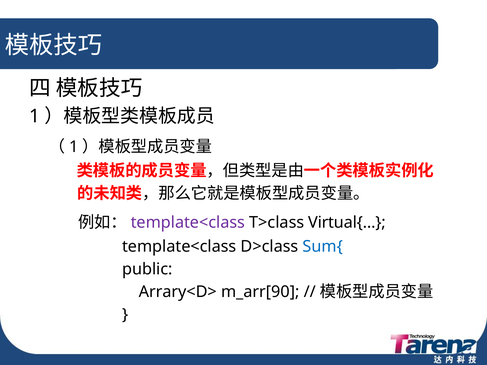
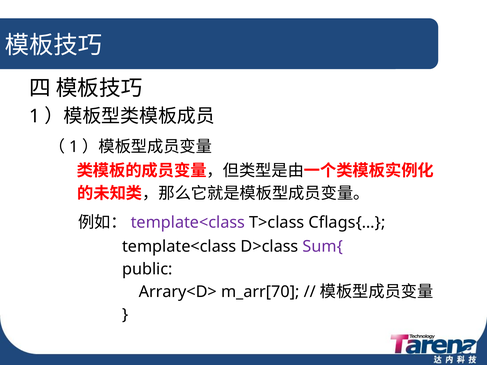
Virtual{…: Virtual{… -> Cflags{…
Sum{ colour: blue -> purple
m_arr[90: m_arr[90 -> m_arr[70
